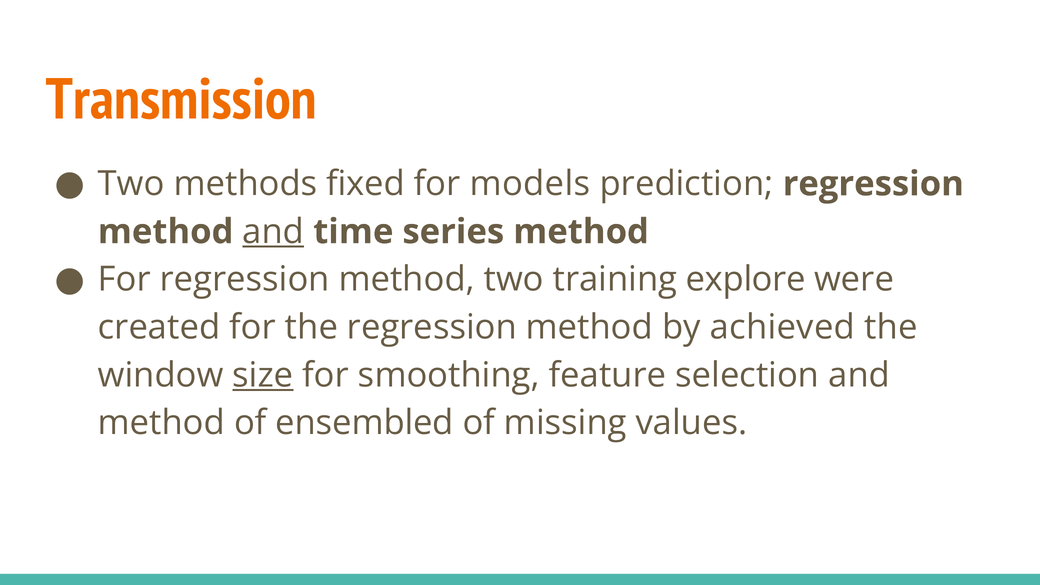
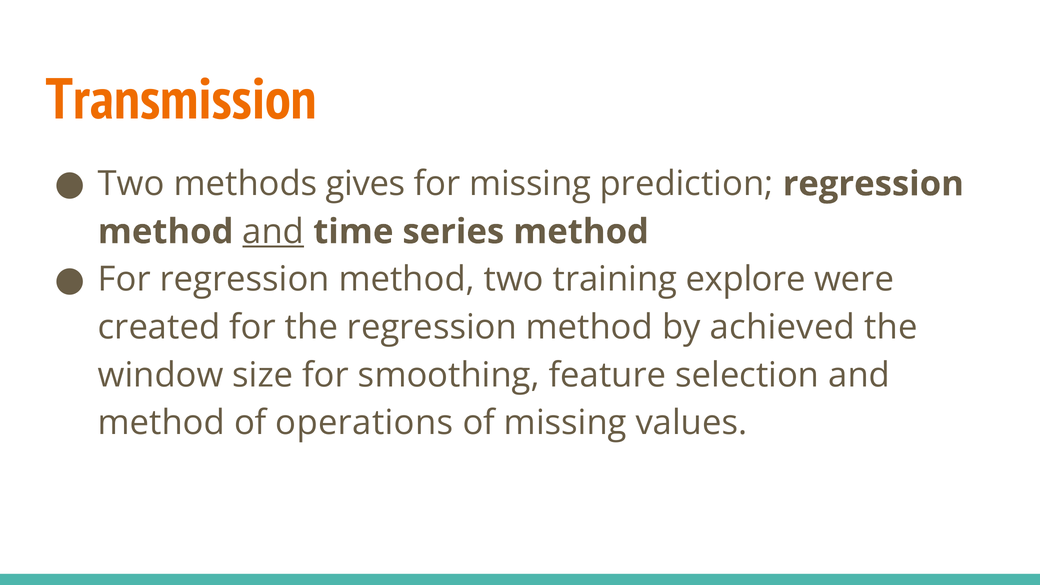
fixed: fixed -> gives
for models: models -> missing
size underline: present -> none
ensembled: ensembled -> operations
